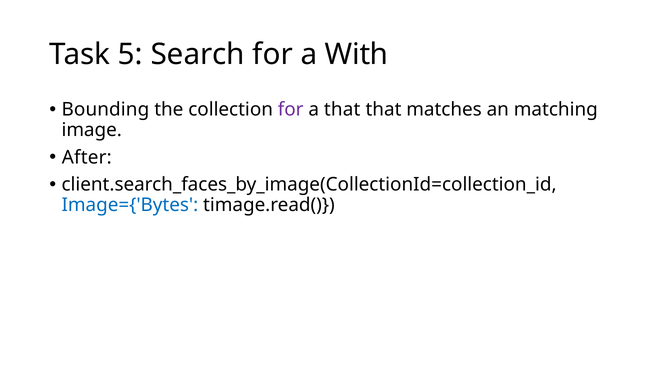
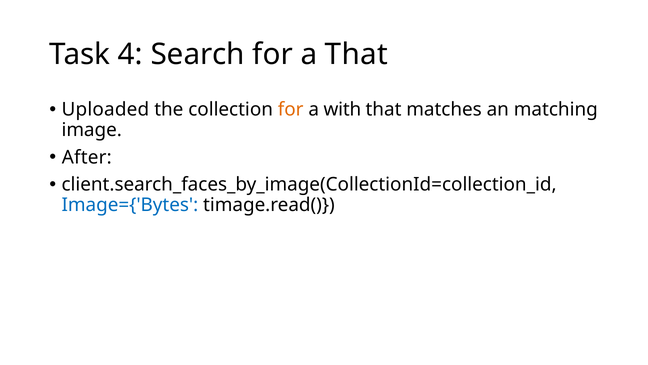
5: 5 -> 4
a With: With -> That
Bounding: Bounding -> Uploaded
for at (291, 110) colour: purple -> orange
a that: that -> with
